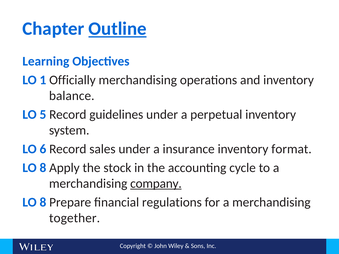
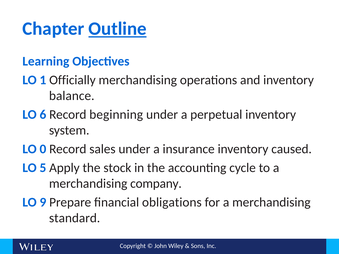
5: 5 -> 6
guidelines: guidelines -> beginning
6: 6 -> 0
format: format -> caused
8 at (43, 168): 8 -> 5
company underline: present -> none
8 at (43, 202): 8 -> 9
regulations: regulations -> obligations
together: together -> standard
